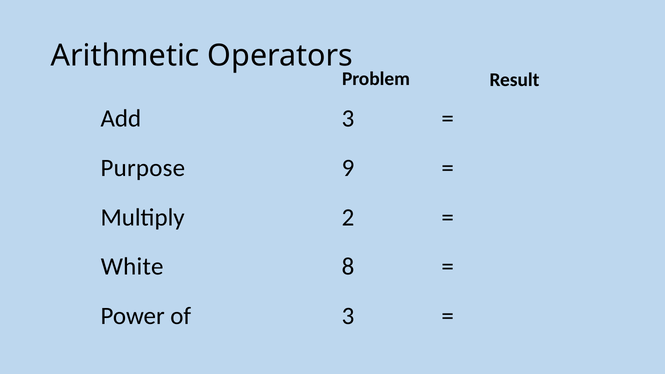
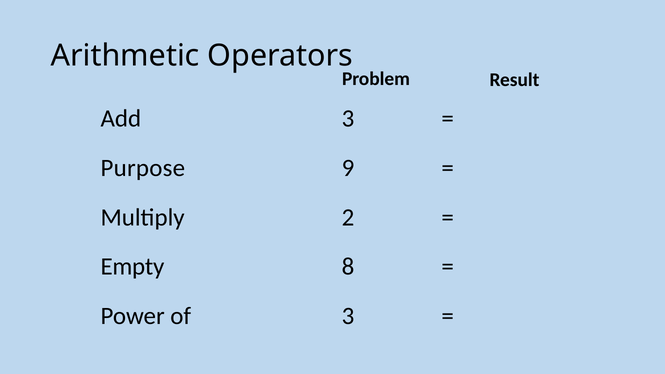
White: White -> Empty
